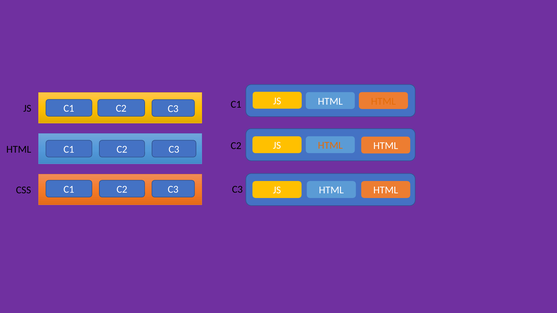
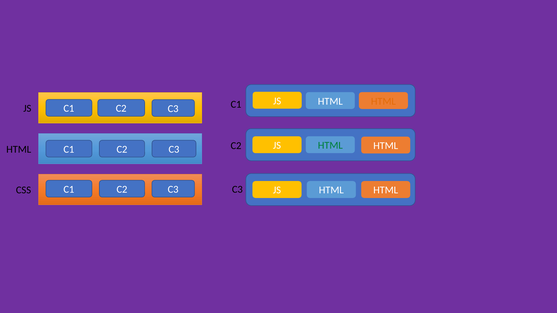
HTML at (330, 146) colour: orange -> green
